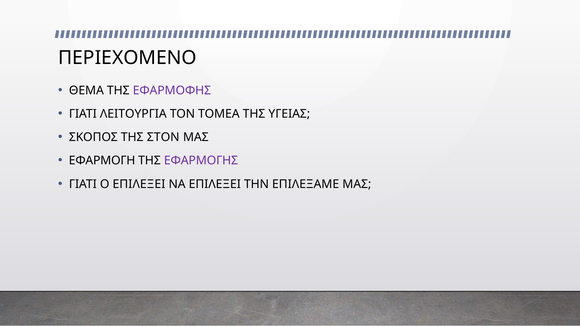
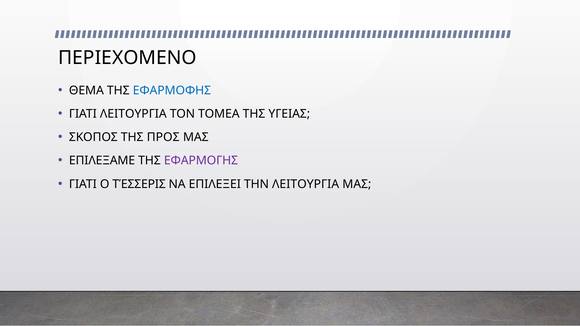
ΕΦΑΡΜΟΦΗΣ colour: purple -> blue
ΣΤΟΝ: ΣΤΟΝ -> ΠΡΟΣ
ΕΦΑΡΜΟΓΗ: ΕΦΑΡΜΟΓΗ -> ΕΠΙΛΕΞΑΜΕ
Ο ΕΠΙΛΕΞΕΙ: ΕΠΙΛΕΞΕΙ -> ΤΈΣΣΕΡΙΣ
ΤΗΝ ΕΠΙΛΕΞΑΜΕ: ΕΠΙΛΕΞΑΜΕ -> ΛΕΙΤΟΥΡΓΙΑ
